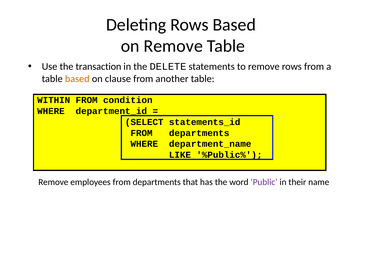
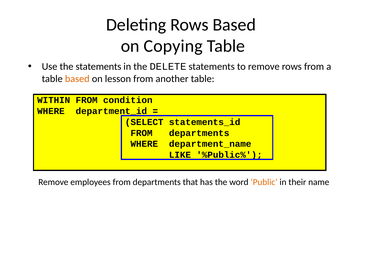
on Remove: Remove -> Copying
the transaction: transaction -> statements
clause: clause -> lesson
Public colour: purple -> orange
